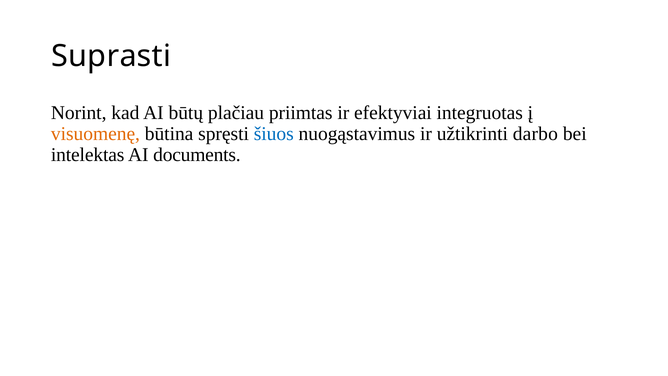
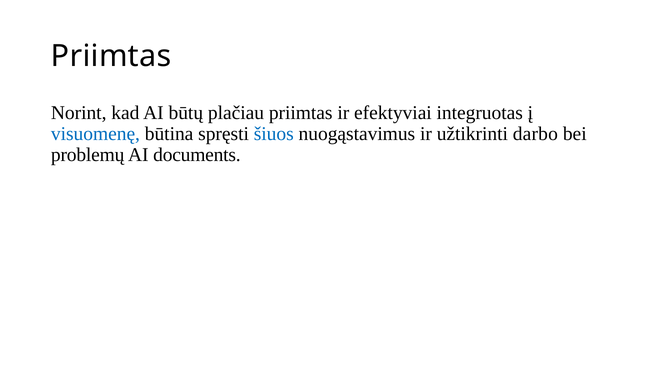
Suprasti at (111, 56): Suprasti -> Priimtas
visuomenę colour: orange -> blue
intelektas: intelektas -> problemų
